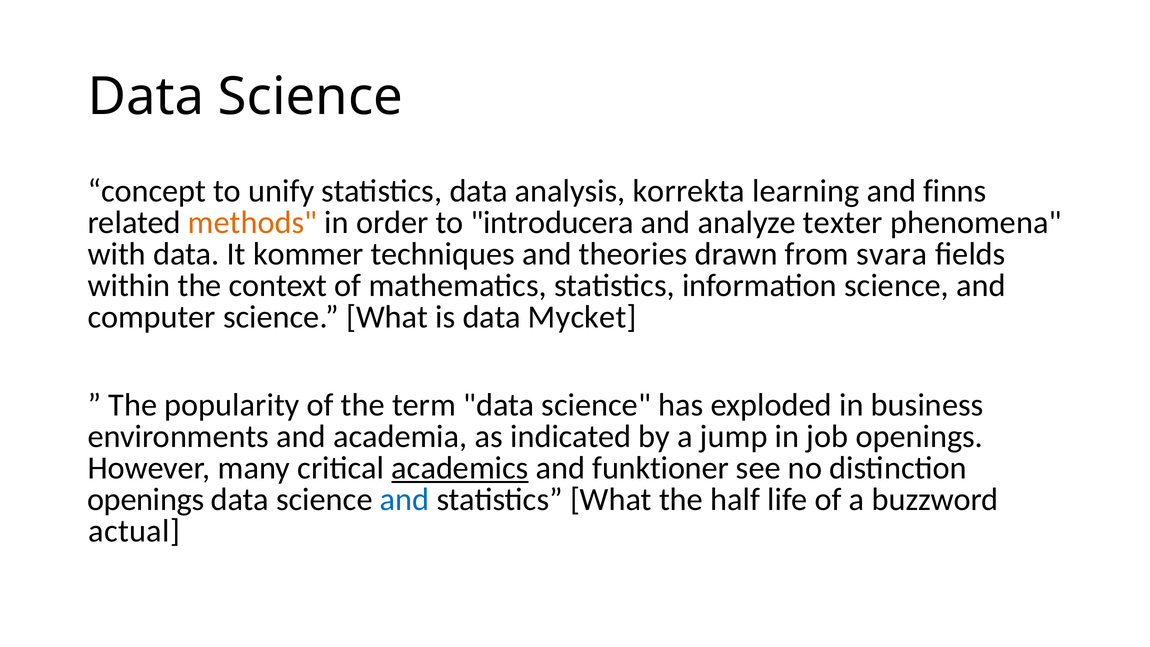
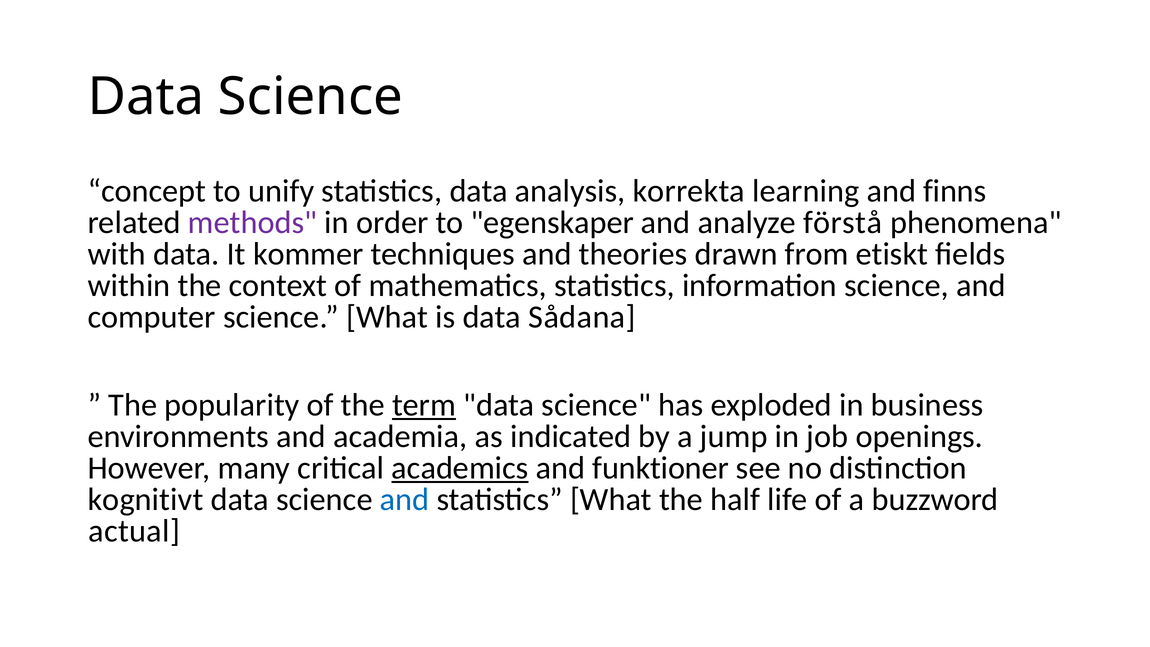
methods colour: orange -> purple
introducera: introducera -> egenskaper
texter: texter -> förstå
svara: svara -> etiskt
Mycket: Mycket -> Sådana
term underline: none -> present
openings at (146, 499): openings -> kognitivt
